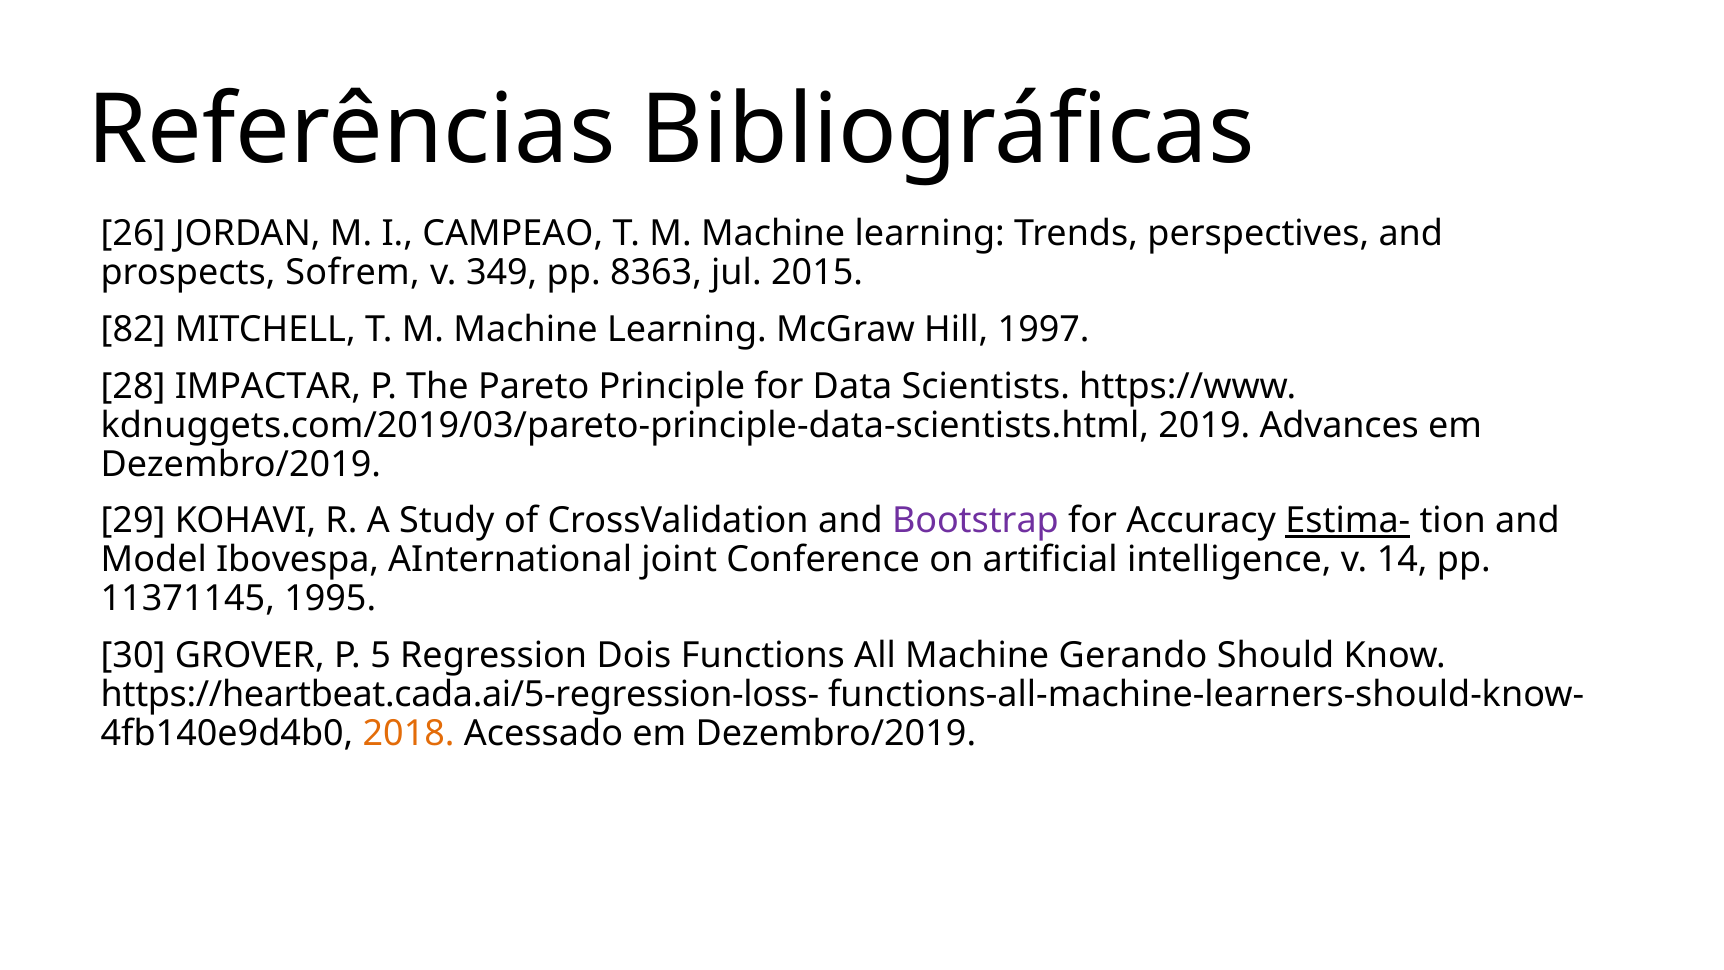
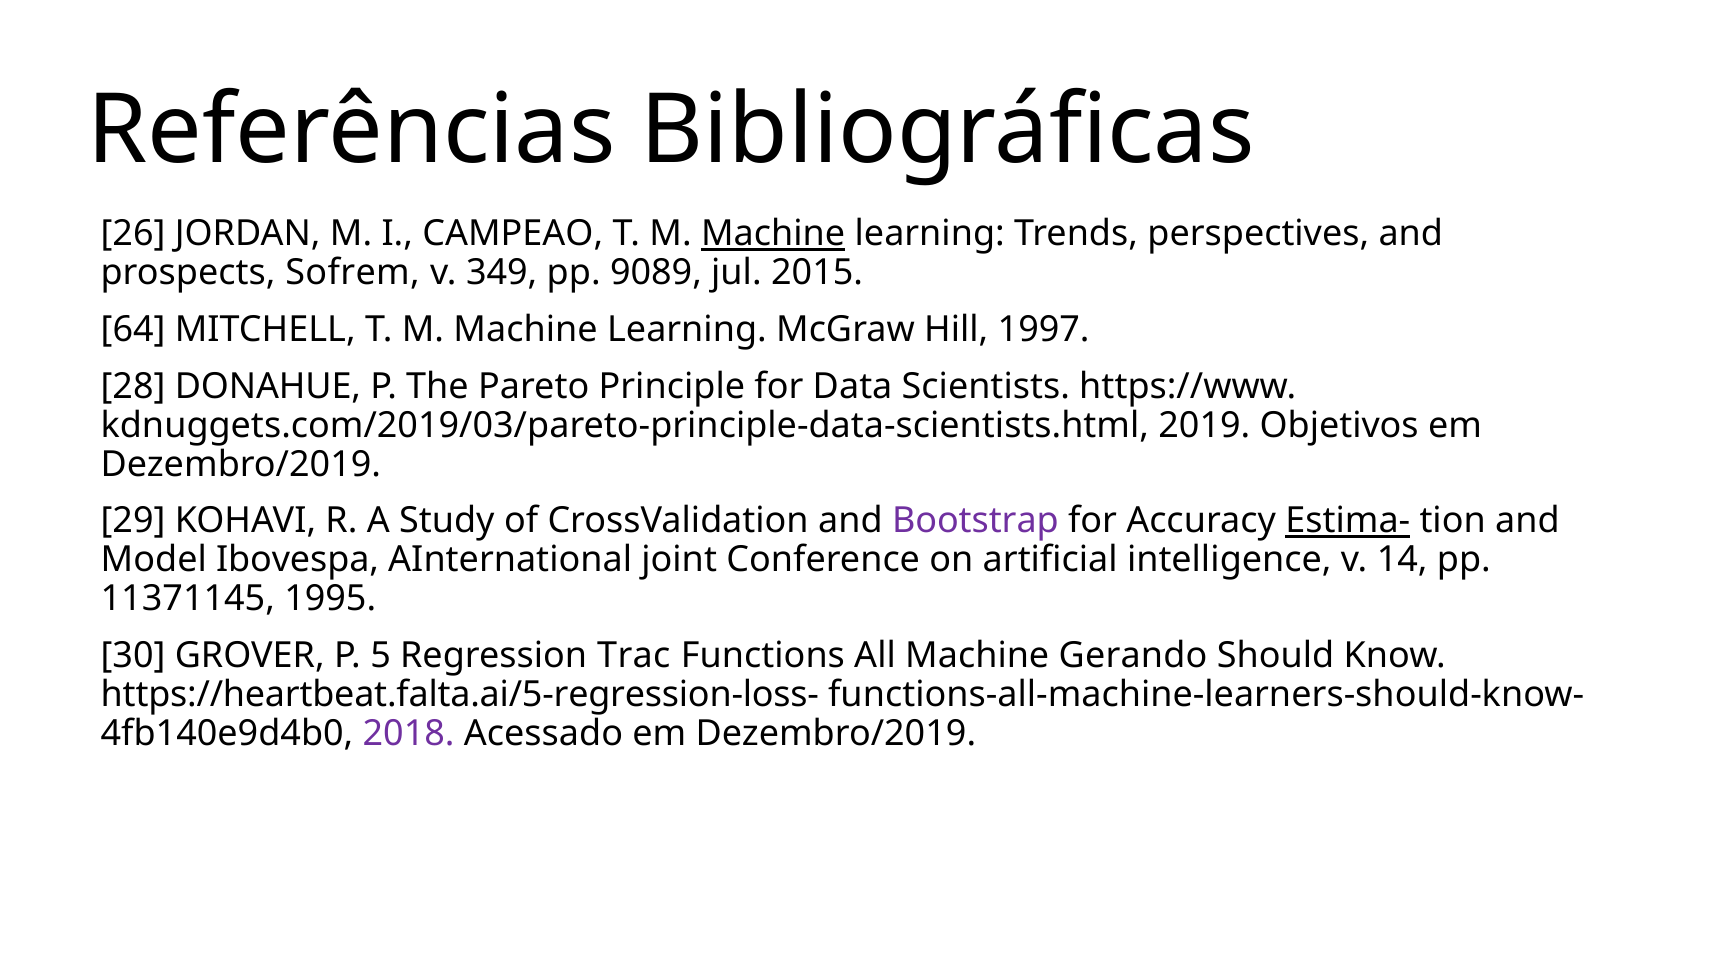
Machine at (773, 234) underline: none -> present
8363: 8363 -> 9089
82: 82 -> 64
IMPACTAR: IMPACTAR -> DONAHUE
Advances: Advances -> Objetivos
Dois: Dois -> Trac
https://heartbeat.cada.ai/5-regression-loss-: https://heartbeat.cada.ai/5-regression-loss- -> https://heartbeat.falta.ai/5-regression-loss-
2018 colour: orange -> purple
